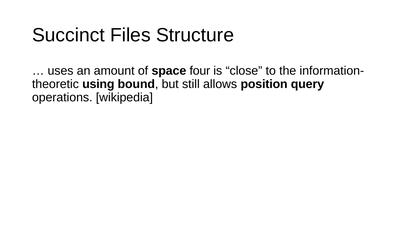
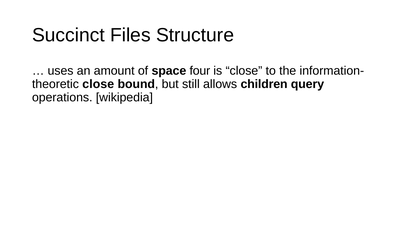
using at (98, 84): using -> close
position: position -> children
